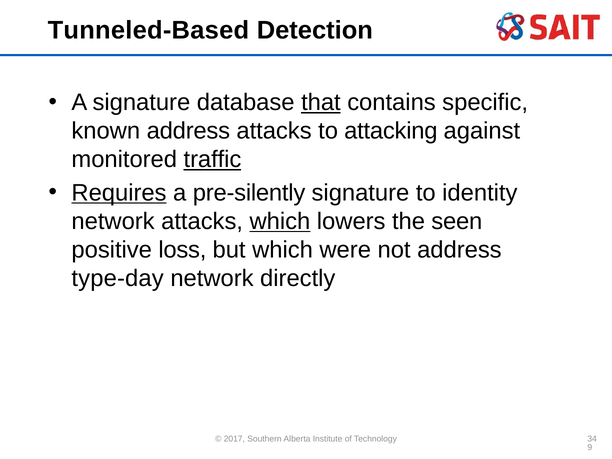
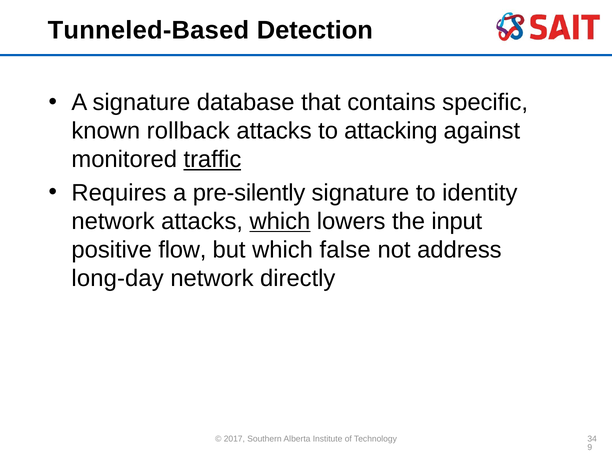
that underline: present -> none
known address: address -> rollback
Requires underline: present -> none
seen: seen -> input
loss: loss -> flow
were: were -> false
type-day: type-day -> long-day
